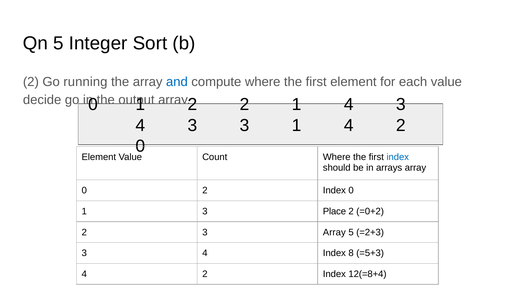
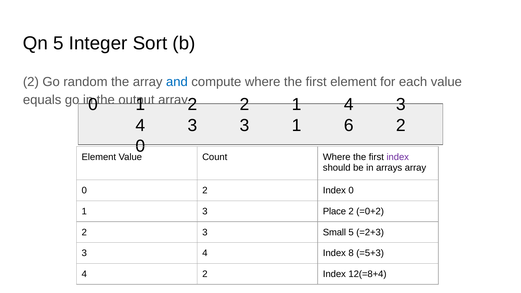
running: running -> random
decide: decide -> equals
3 1 4: 4 -> 6
index at (398, 157) colour: blue -> purple
3 Array: Array -> Small
